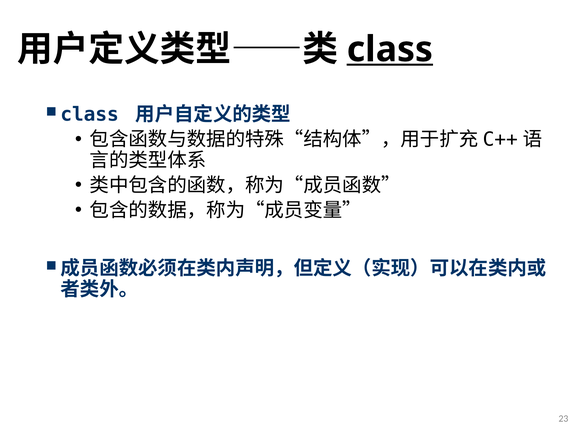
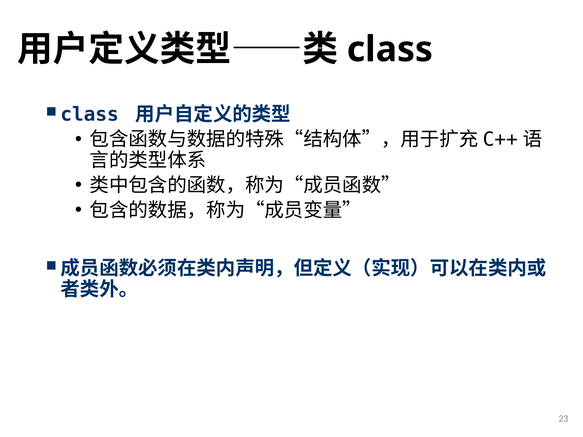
class underline: present -> none
